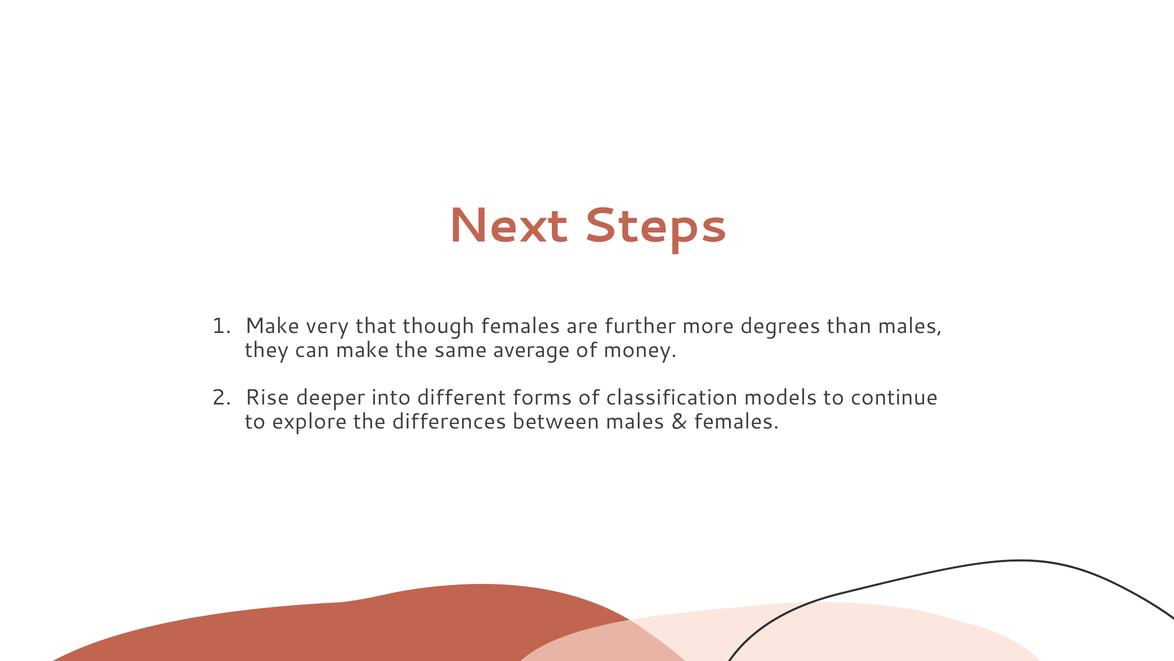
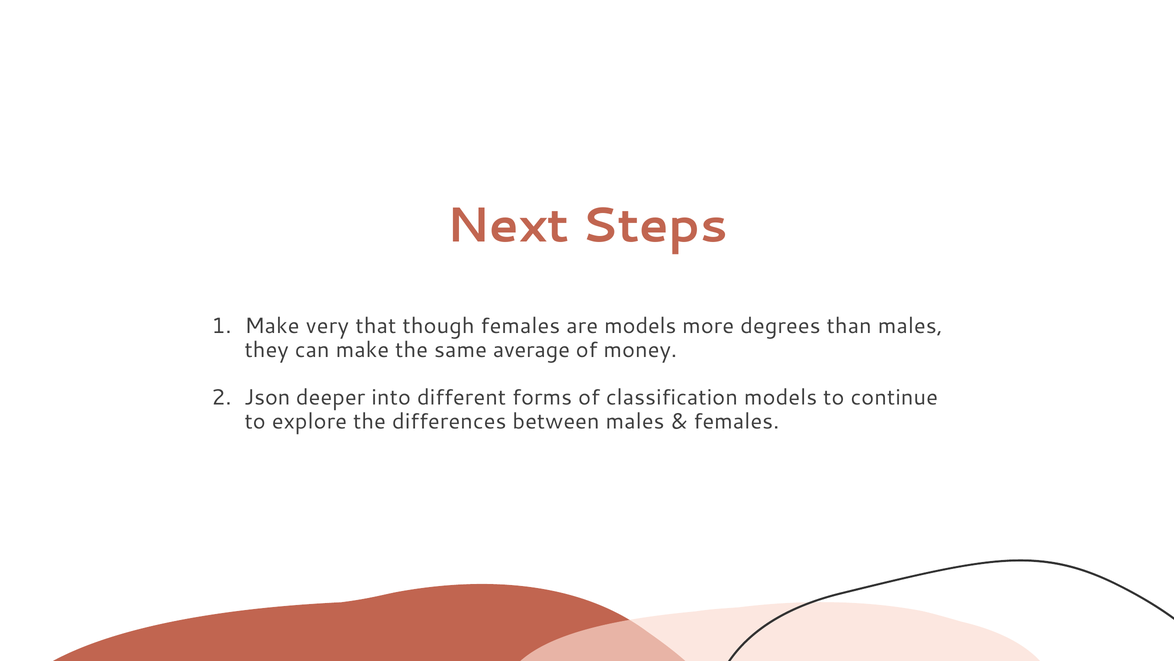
are further: further -> models
Rise: Rise -> Json
